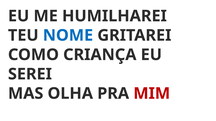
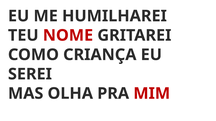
NOME colour: blue -> red
